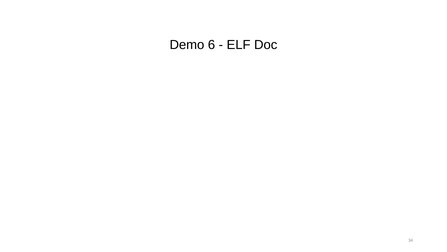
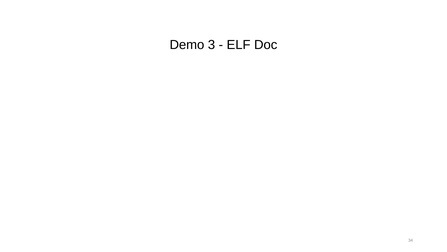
6: 6 -> 3
